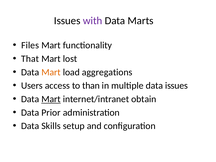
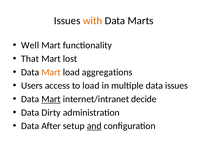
with colour: purple -> orange
Files: Files -> Well
to than: than -> load
obtain: obtain -> decide
Prior: Prior -> Dirty
Skills: Skills -> After
and underline: none -> present
